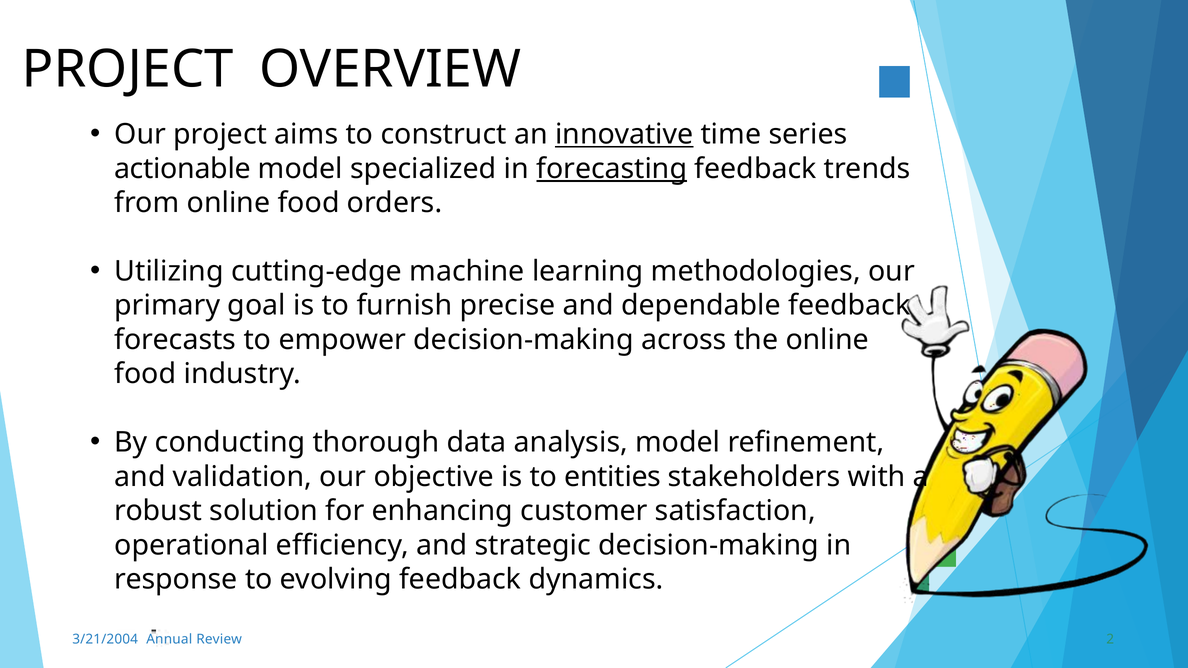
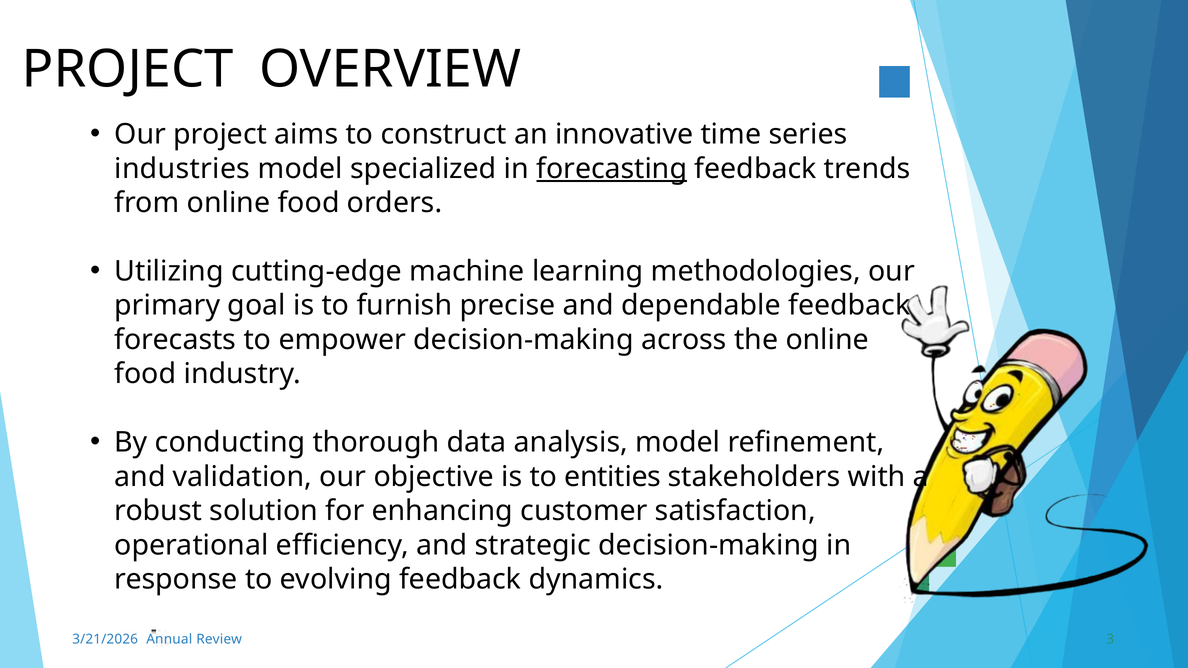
innovative underline: present -> none
actionable: actionable -> industries
3/21/2004: 3/21/2004 -> 3/21/2026
2: 2 -> 3
